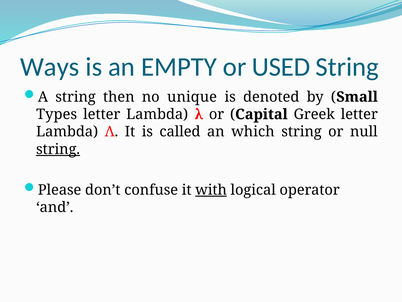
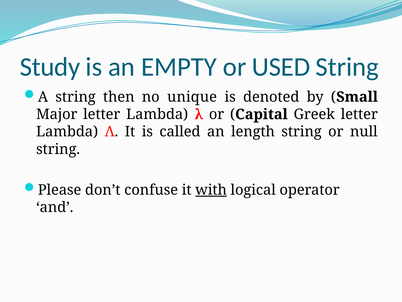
Ways: Ways -> Study
Types: Types -> Major
which: which -> length
string at (58, 149) underline: present -> none
